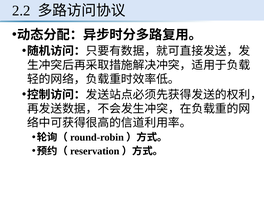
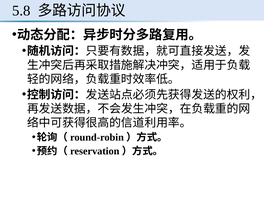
2.2: 2.2 -> 5.8
